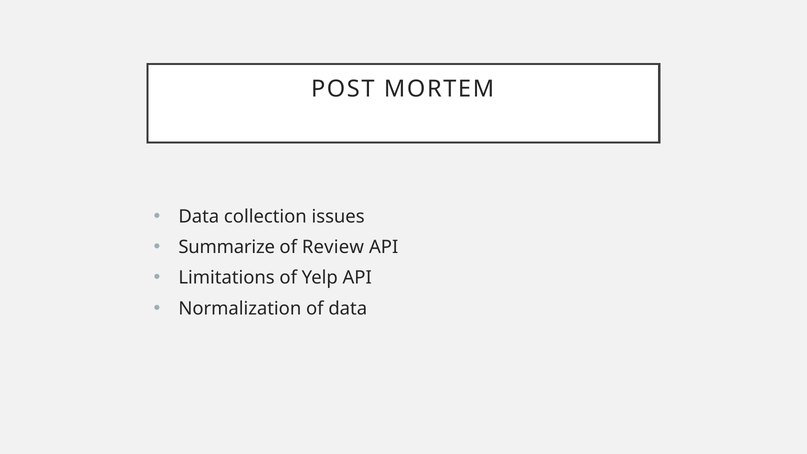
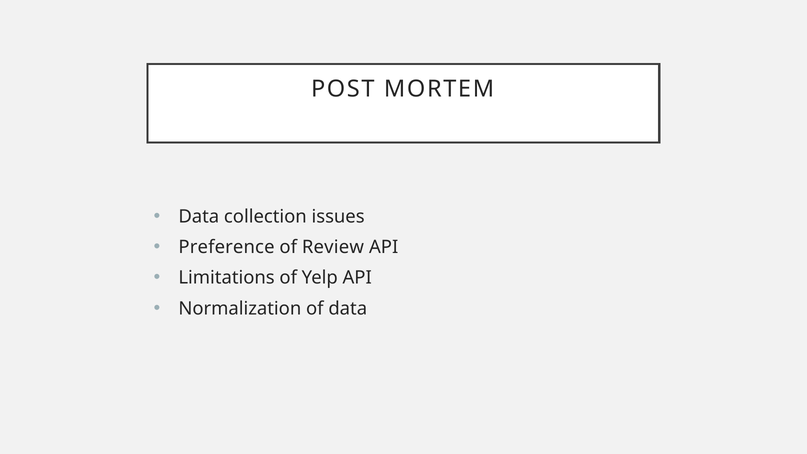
Summarize: Summarize -> Preference
